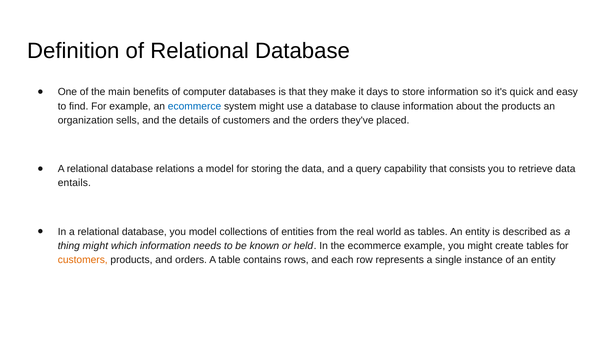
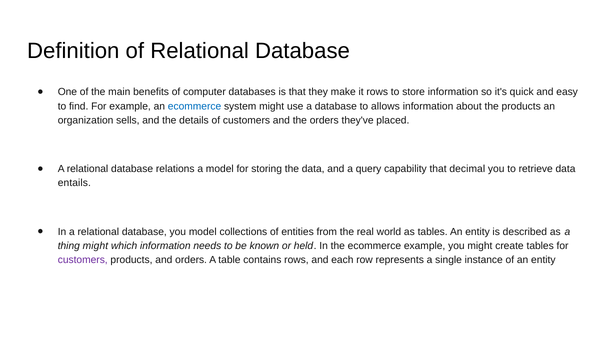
it days: days -> rows
clause: clause -> allows
consists: consists -> decimal
customers at (83, 260) colour: orange -> purple
